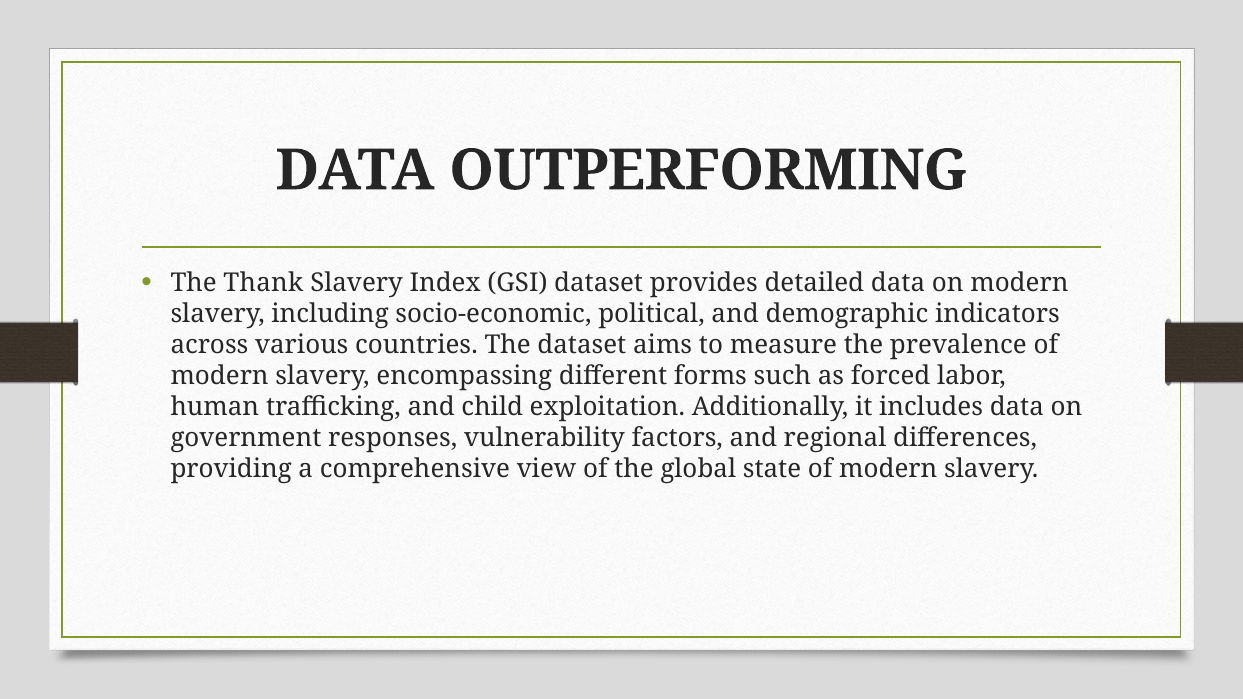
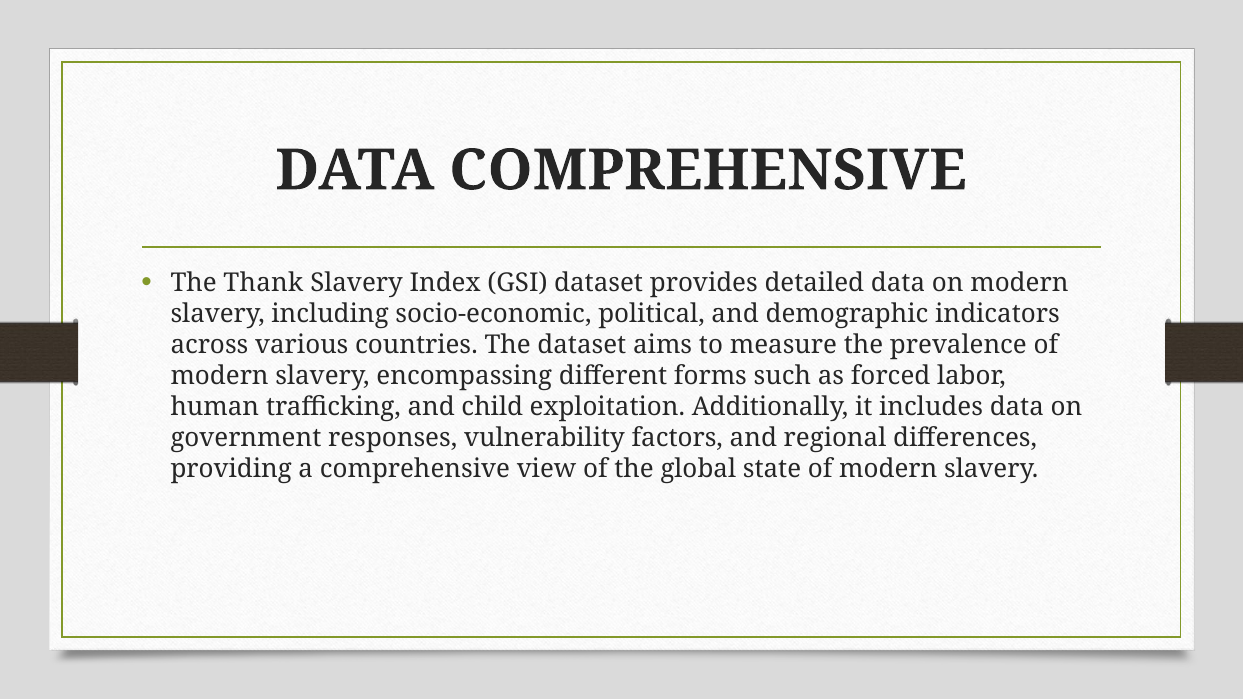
DATA OUTPERFORMING: OUTPERFORMING -> COMPREHENSIVE
